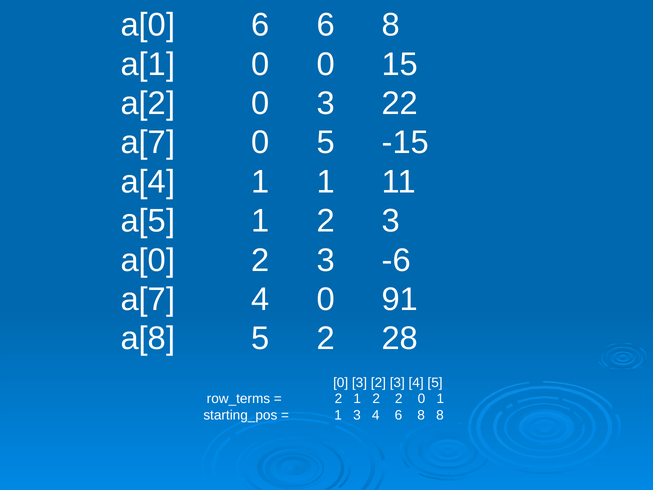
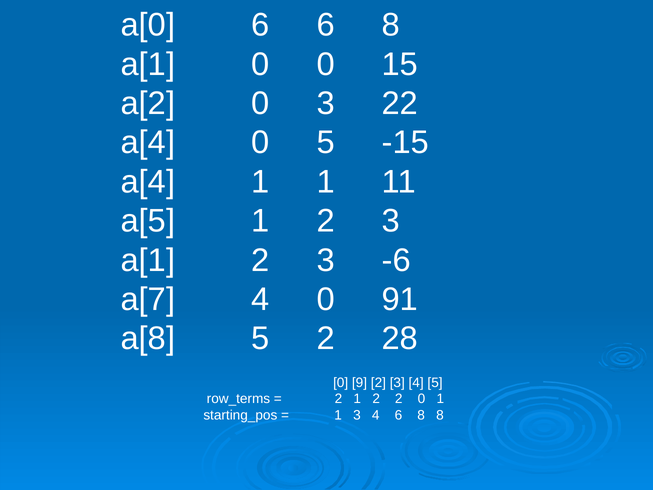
a[7 at (148, 143): a[7 -> a[4
a[0 at (148, 260): a[0 -> a[1
3 at (359, 382): 3 -> 9
